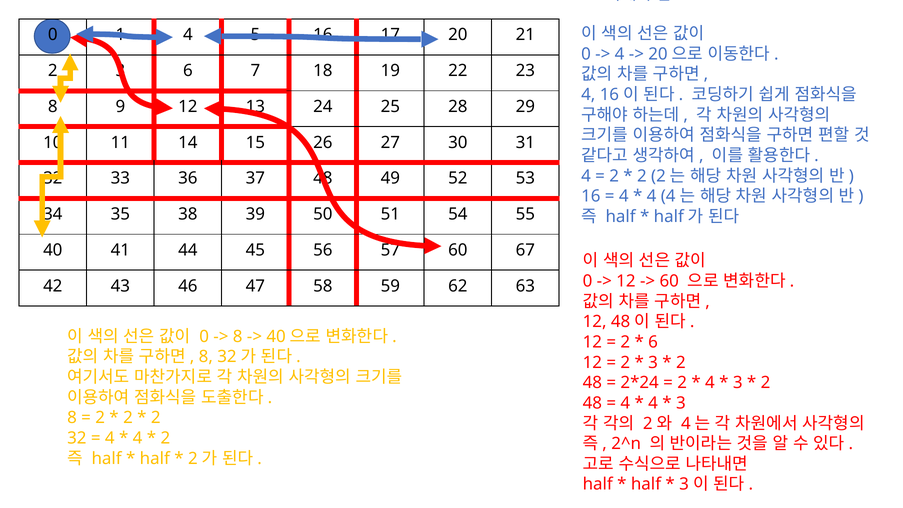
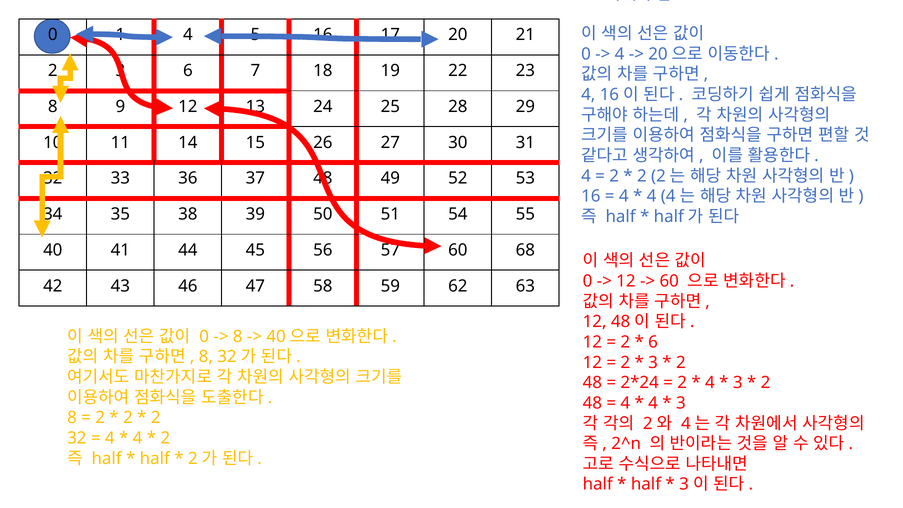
67: 67 -> 68
